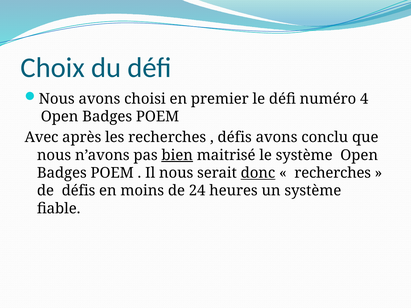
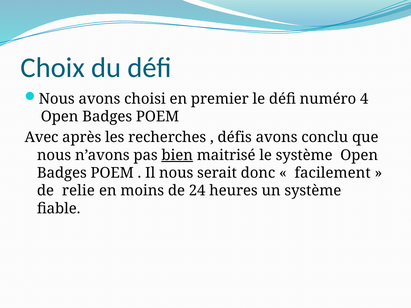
donc underline: present -> none
recherches at (333, 173): recherches -> facilement
de défis: défis -> relie
